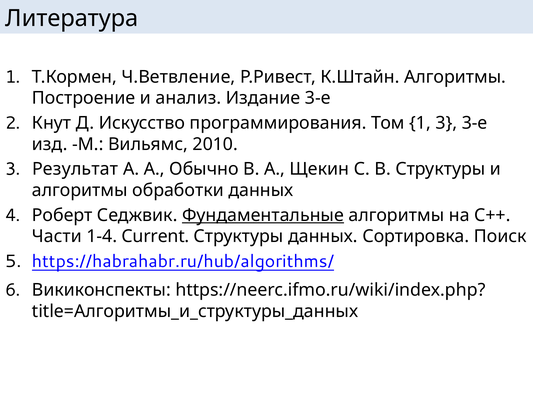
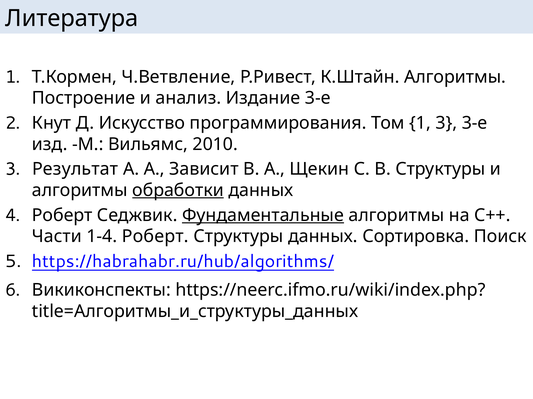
Обычно: Обычно -> Зависит
обработки underline: none -> present
1-4 Current: Current -> Роберт
